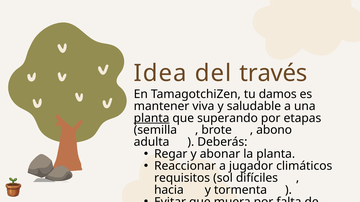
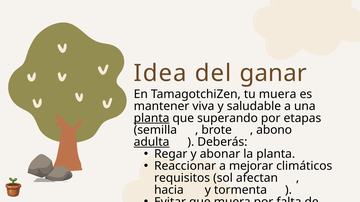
través: través -> ganar
tu damos: damos -> muera
adulta underline: none -> present
jugador: jugador -> mejorar
difíciles: difíciles -> afectan
